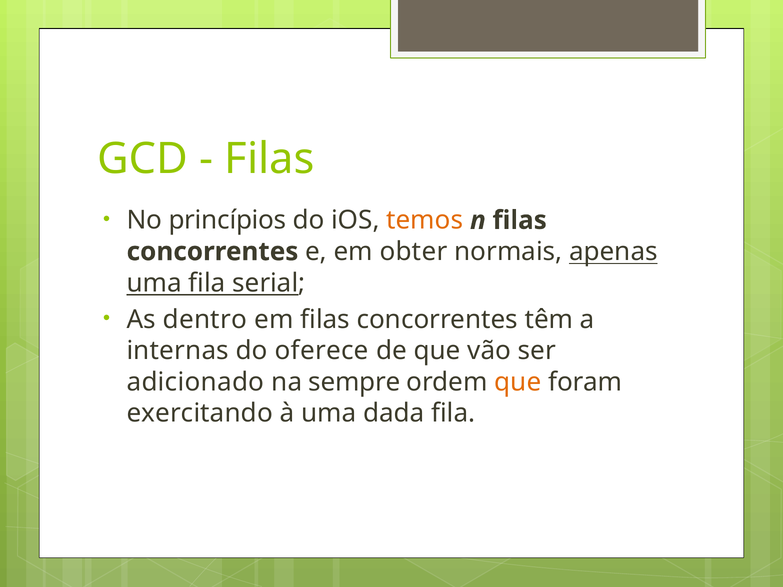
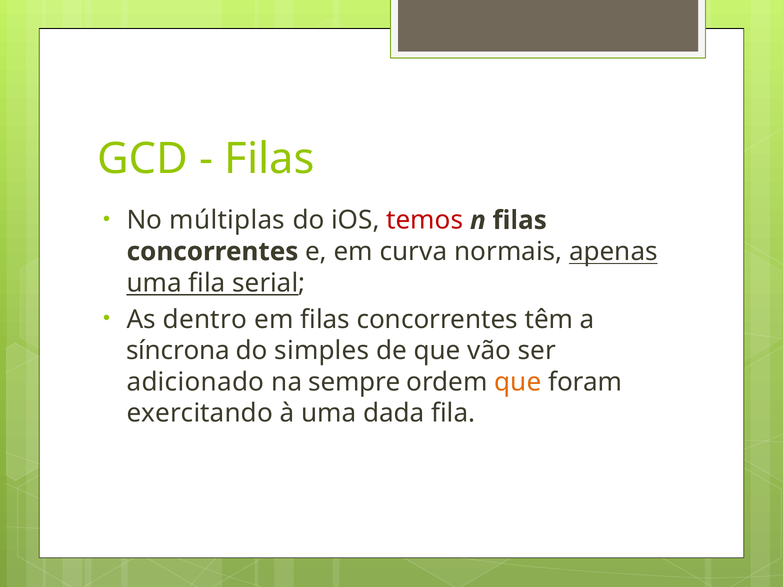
princípios: princípios -> múltiplas
temos colour: orange -> red
obter: obter -> curva
internas: internas -> síncrona
oferece: oferece -> simples
